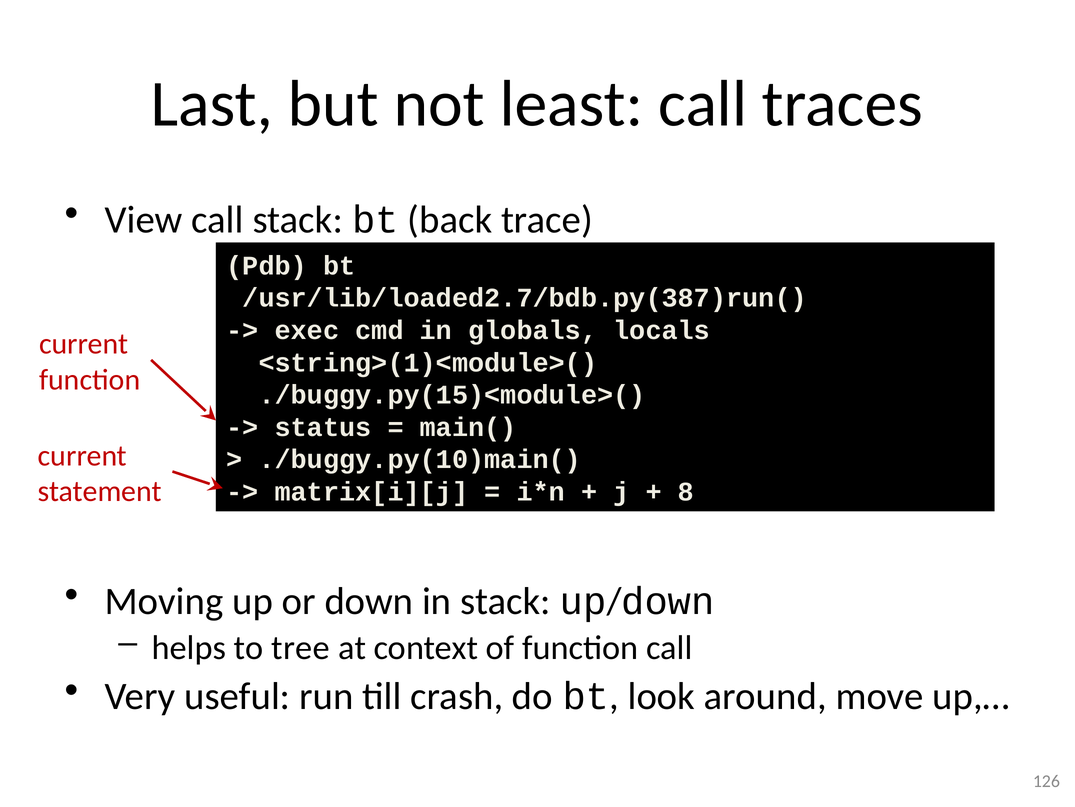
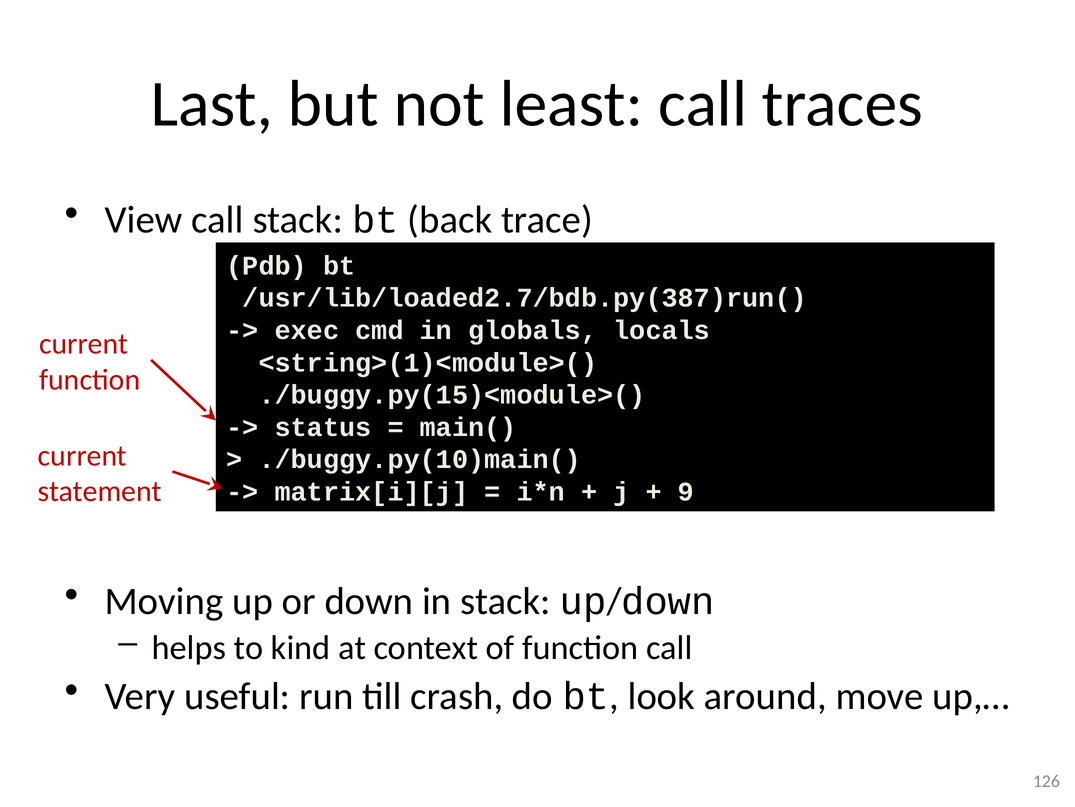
8: 8 -> 9
tree: tree -> kind
